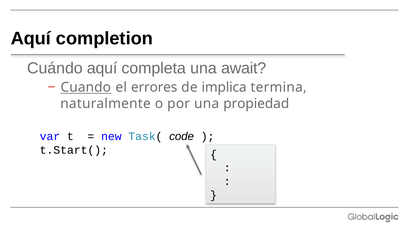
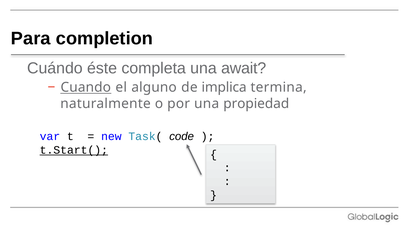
Aquí at (31, 39): Aquí -> Para
Cuándo aquí: aquí -> éste
errores: errores -> alguno
t.Start( underline: none -> present
